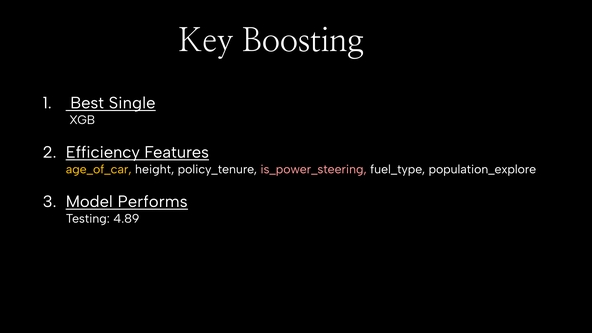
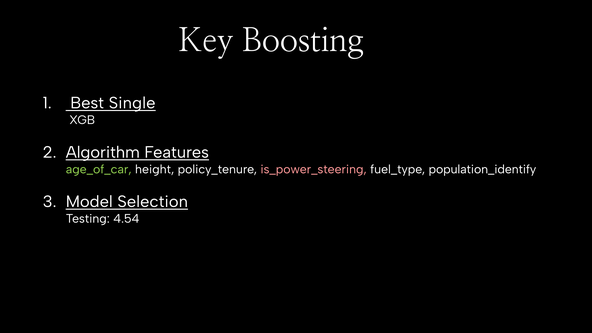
Efficiency: Efficiency -> Algorithm
age_of_car colour: yellow -> light green
population_explore: population_explore -> population_identify
Performs: Performs -> Selection
4.89: 4.89 -> 4.54
